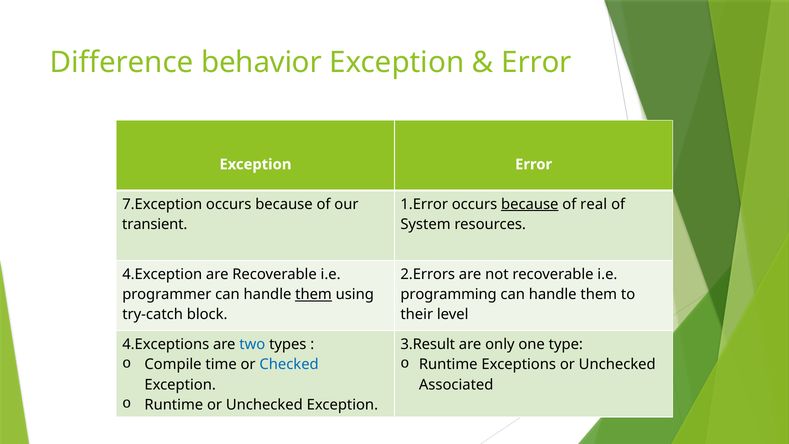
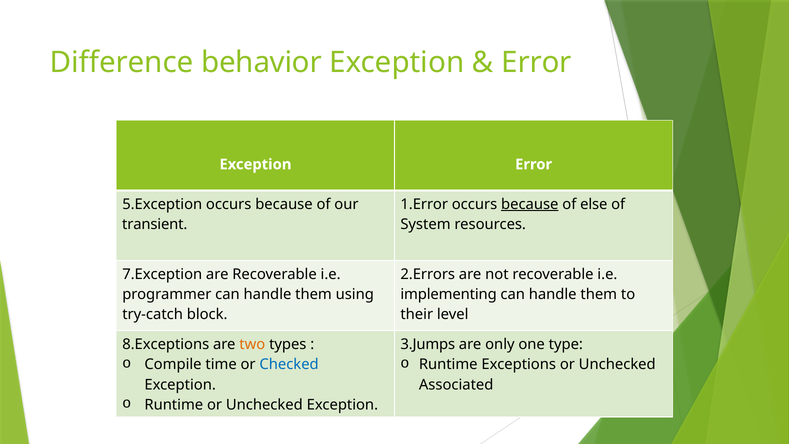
7.Exception: 7.Exception -> 5.Exception
real: real -> else
4.Exception: 4.Exception -> 7.Exception
them at (314, 294) underline: present -> none
programming: programming -> implementing
4.Exceptions: 4.Exceptions -> 8.Exceptions
two colour: blue -> orange
3.Result: 3.Result -> 3.Jumps
